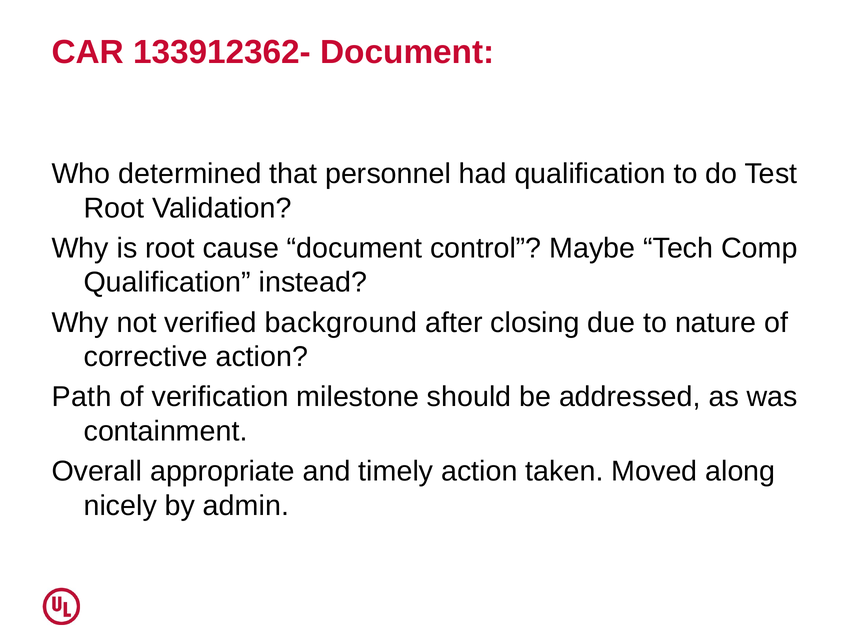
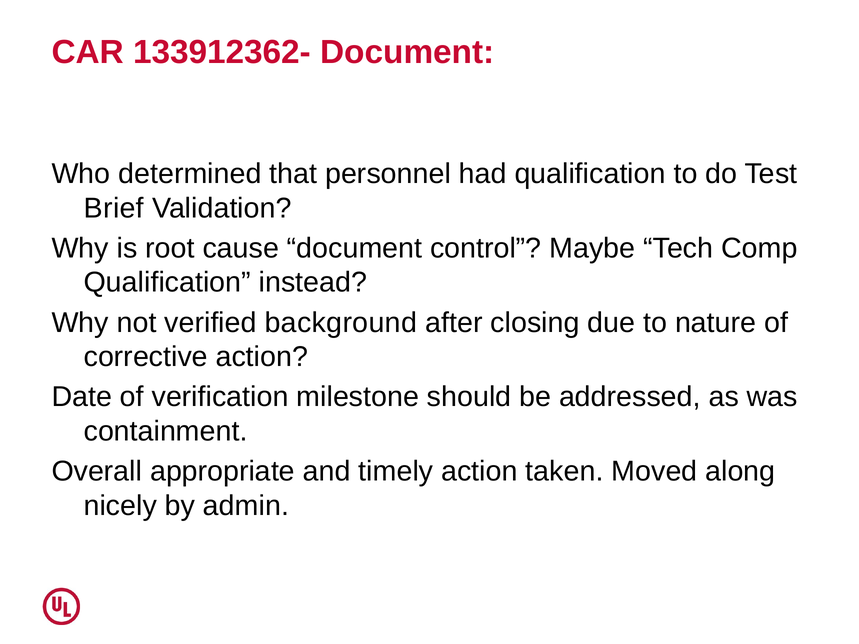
Root at (114, 208): Root -> Brief
Path: Path -> Date
